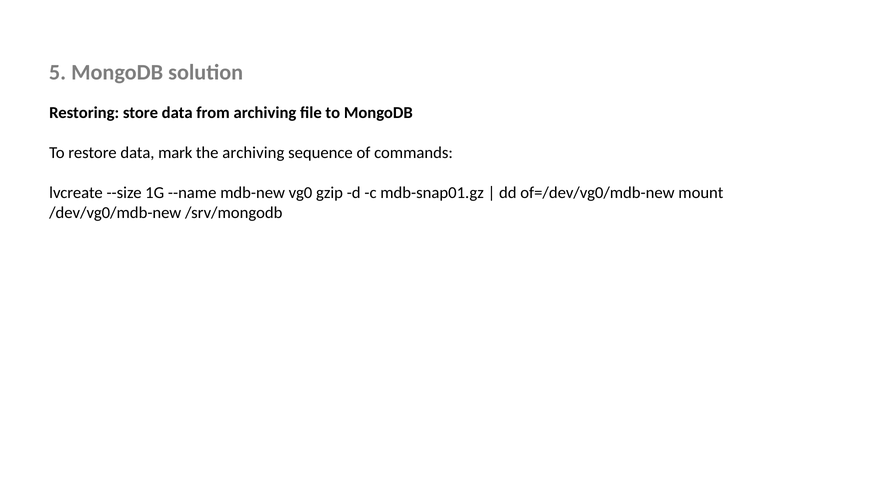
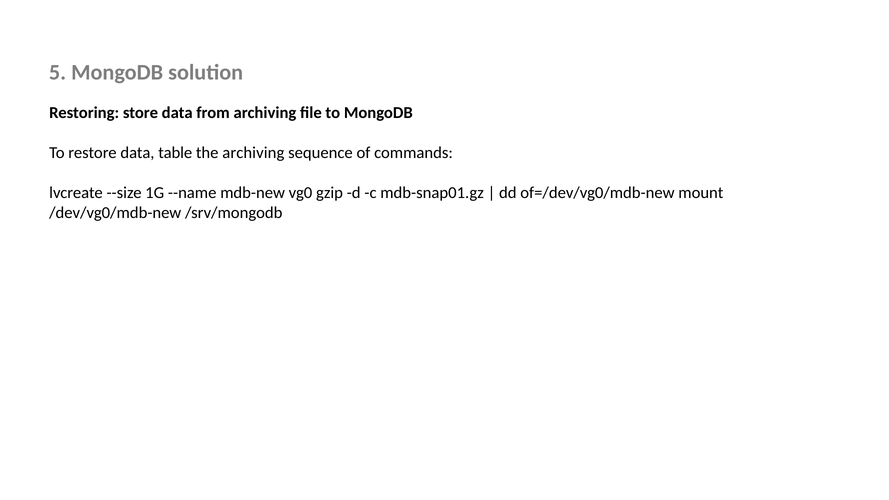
mark: mark -> table
